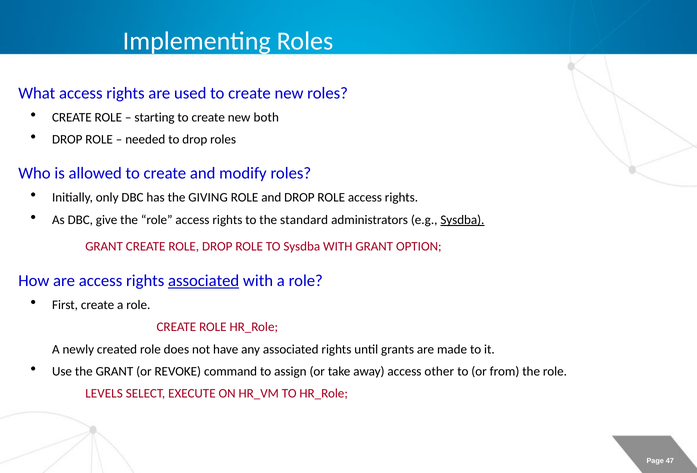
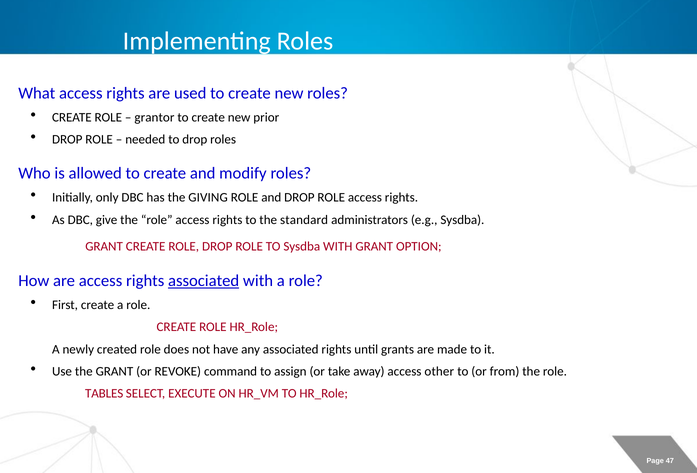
starting: starting -> grantor
both: both -> prior
Sysdba at (462, 220) underline: present -> none
LEVELS: LEVELS -> TABLES
